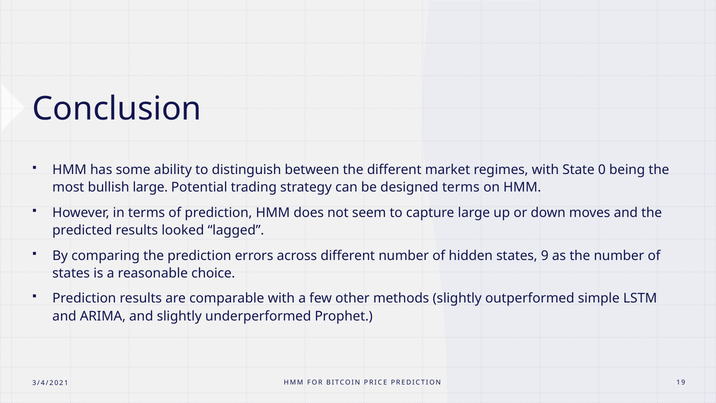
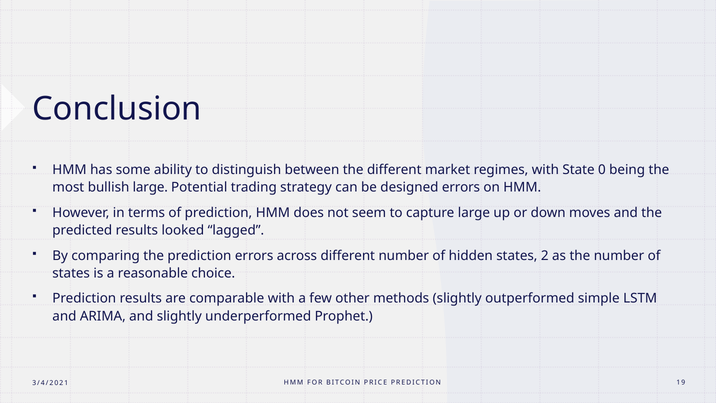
designed terms: terms -> errors
9: 9 -> 2
